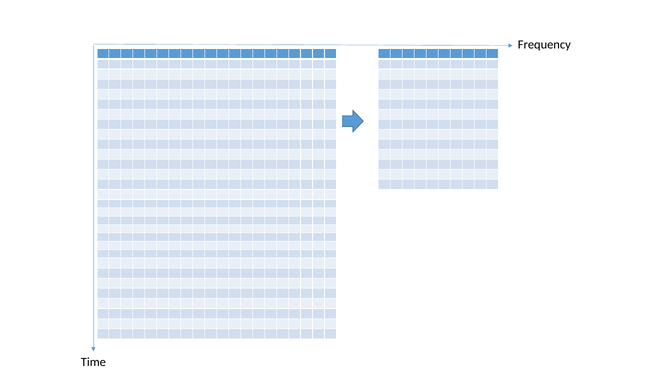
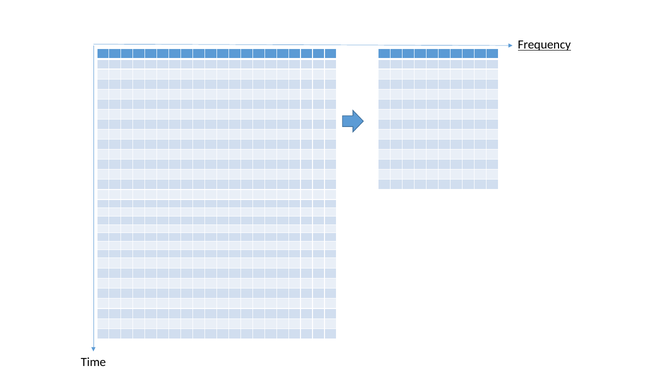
Frequency underline: none -> present
